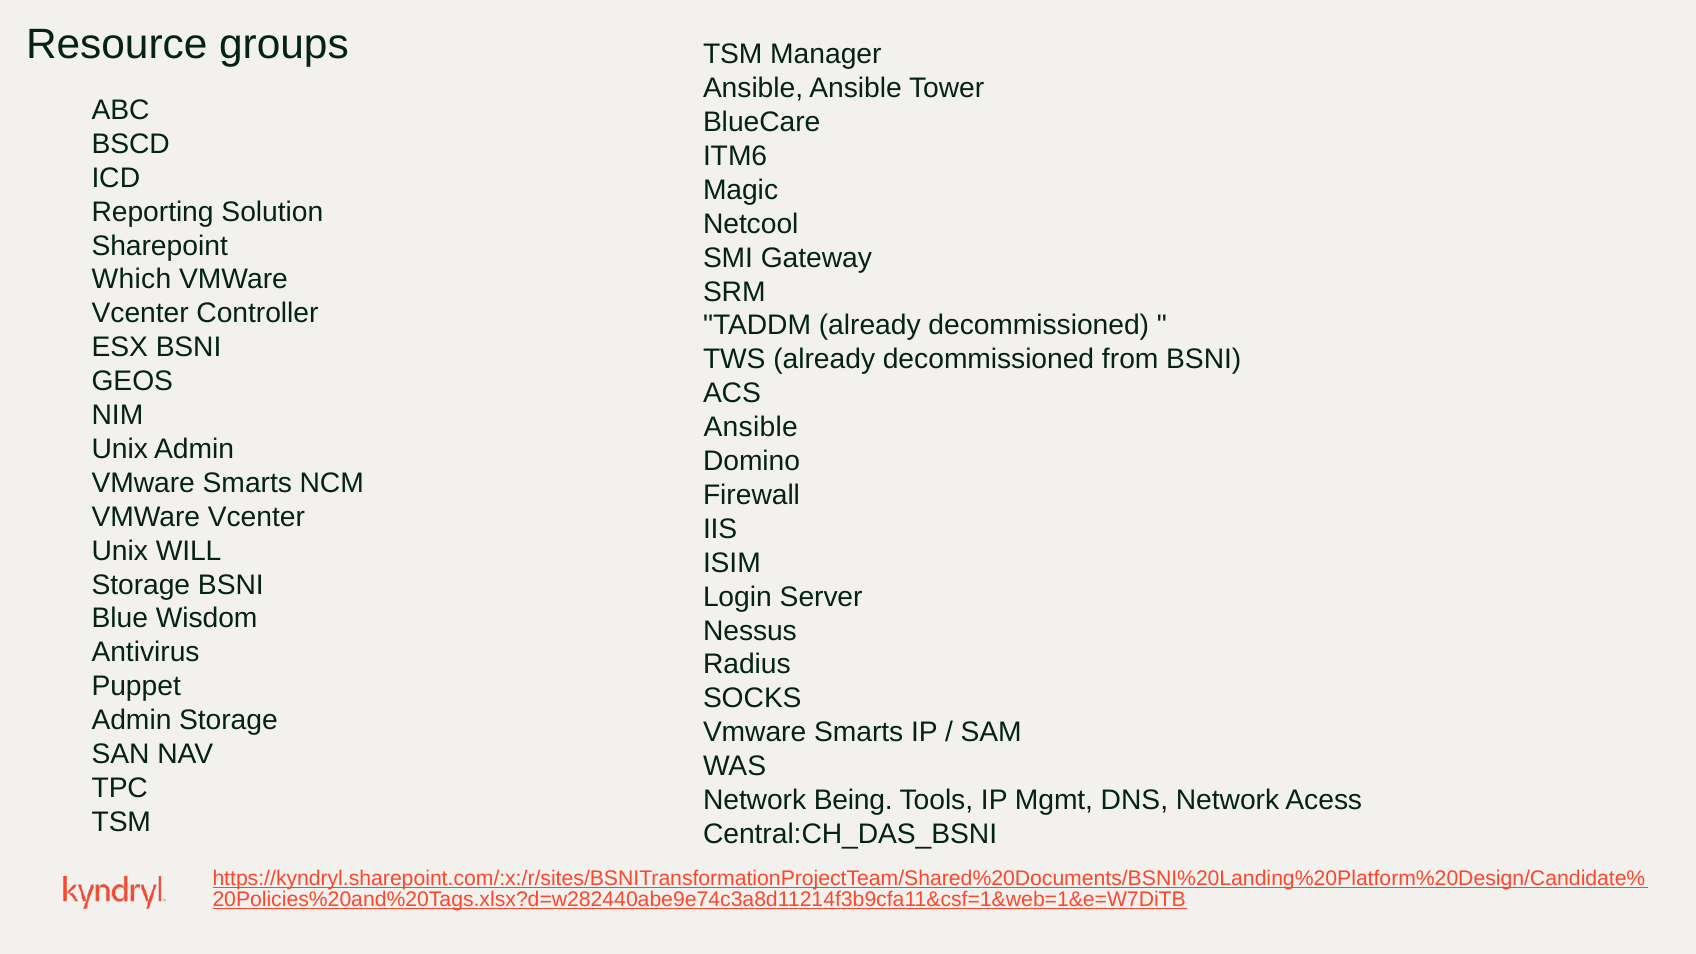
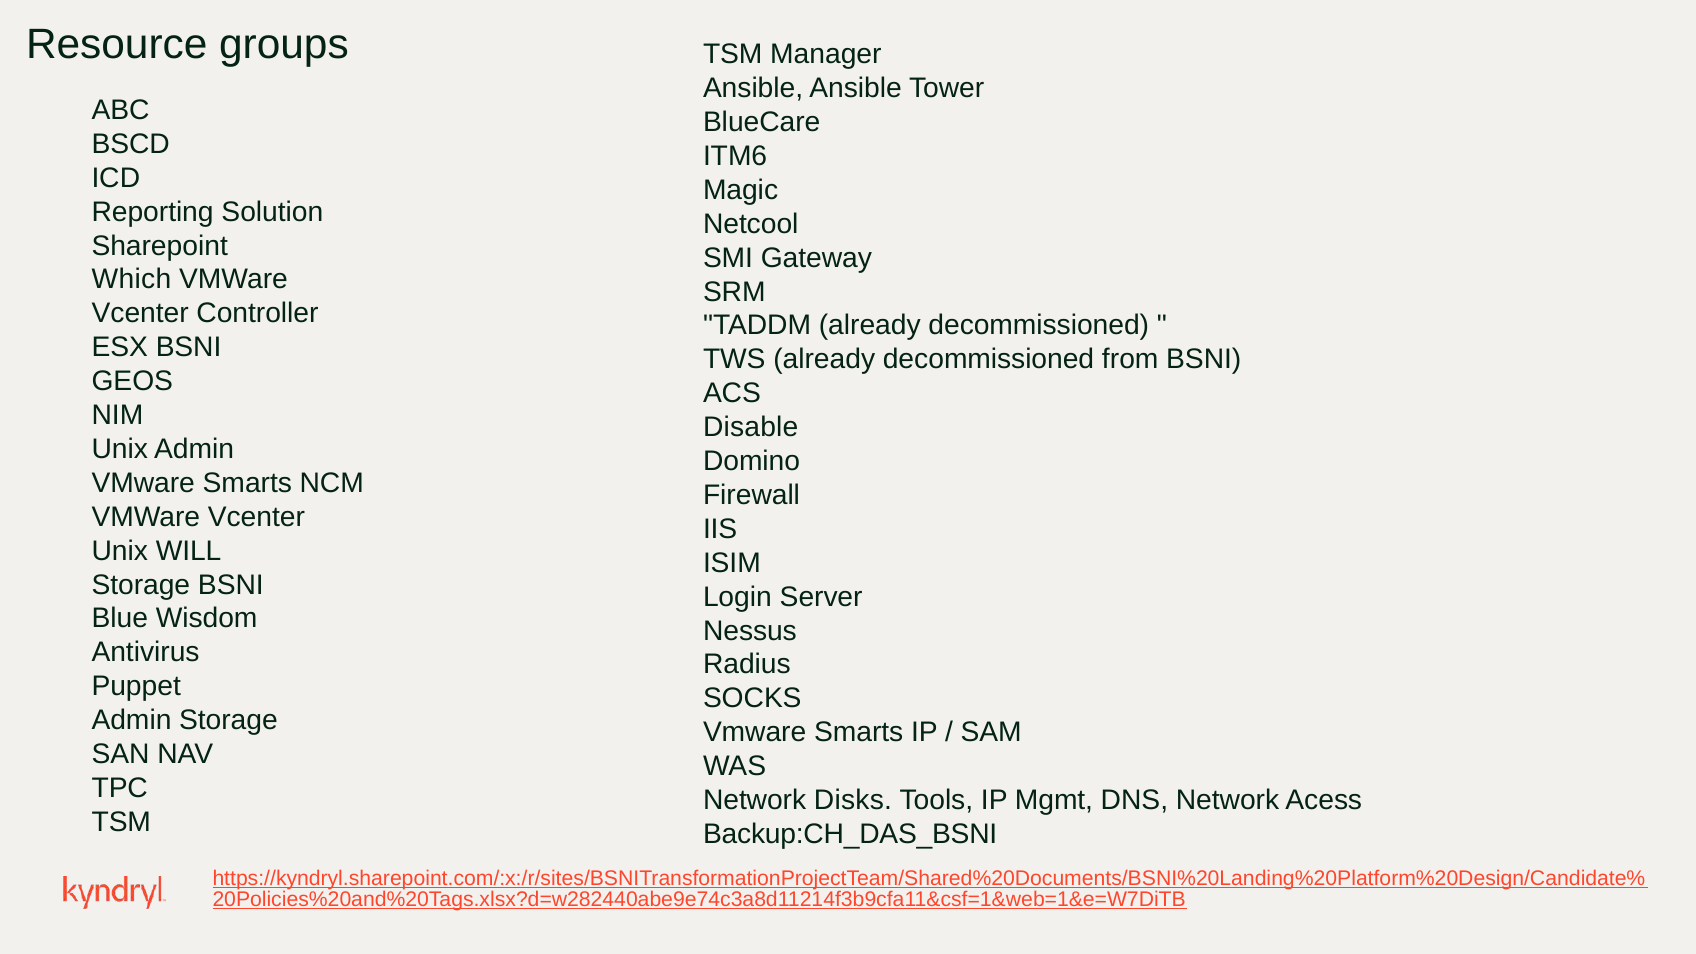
Ansible at (751, 427): Ansible -> Disable
Being: Being -> Disks
Central:CH_DAS_BSNI: Central:CH_DAS_BSNI -> Backup:CH_DAS_BSNI
